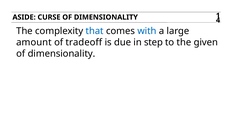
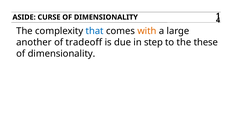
with colour: blue -> orange
amount: amount -> another
given: given -> these
